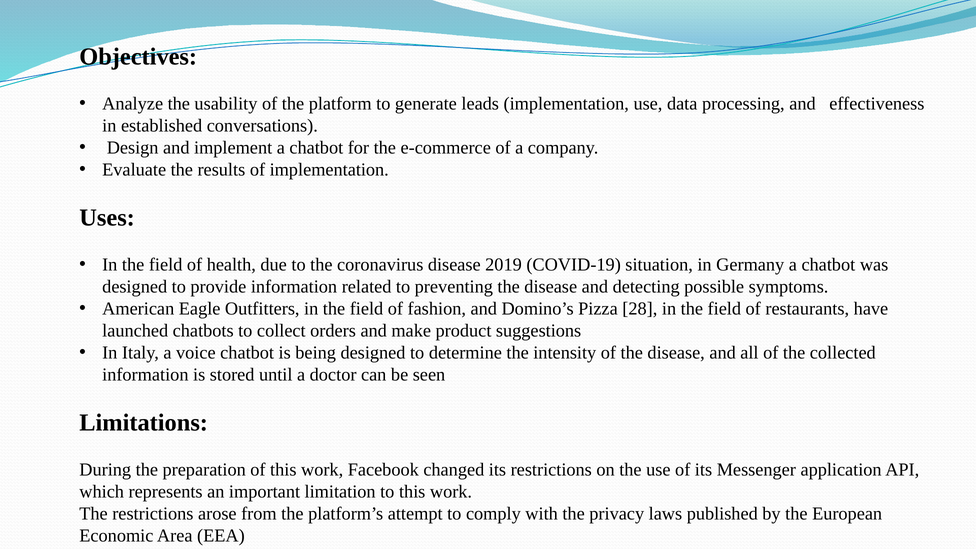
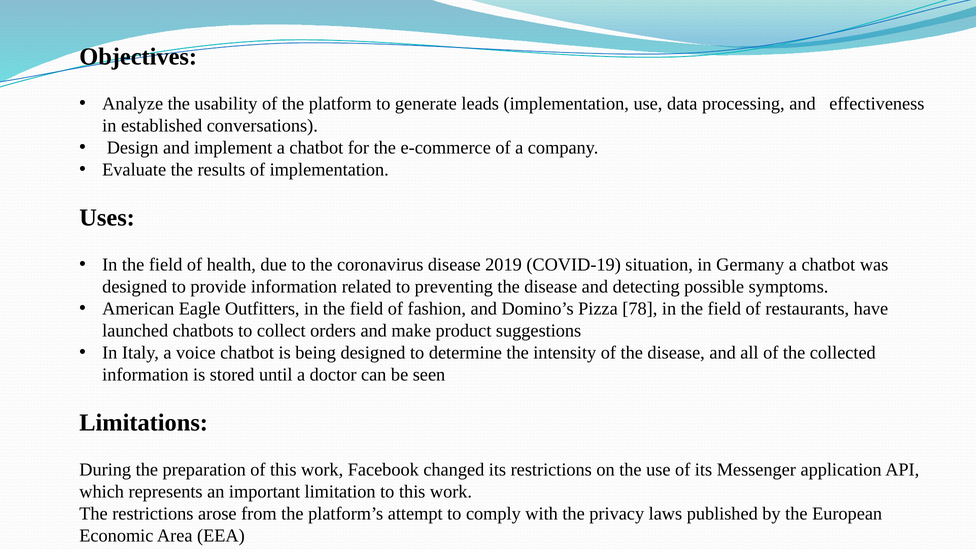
28: 28 -> 78
